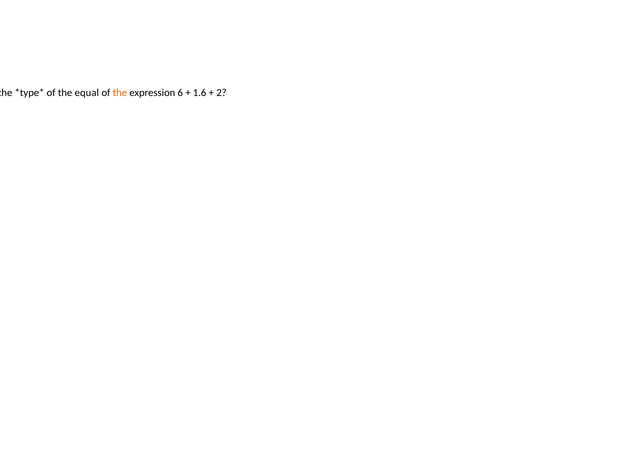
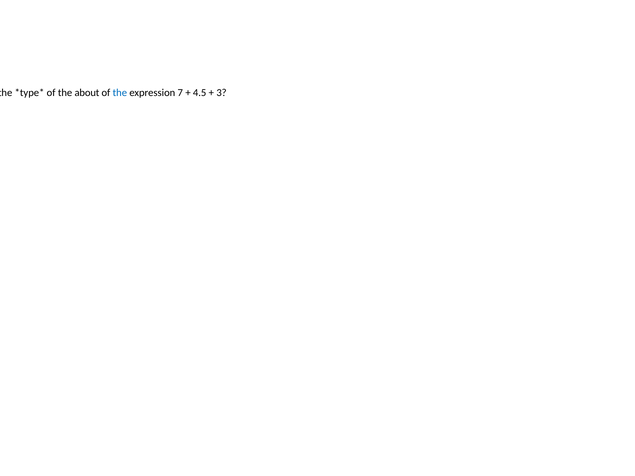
equal: equal -> about
the at (120, 93) colour: orange -> blue
6: 6 -> 7
1.6: 1.6 -> 4.5
2: 2 -> 3
